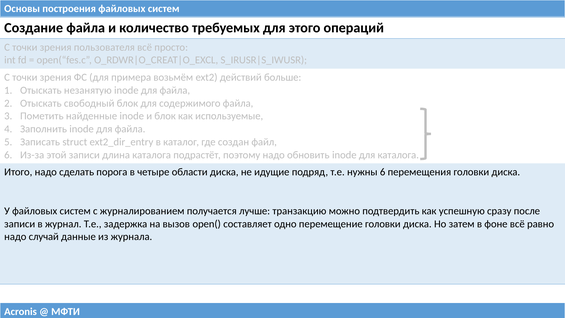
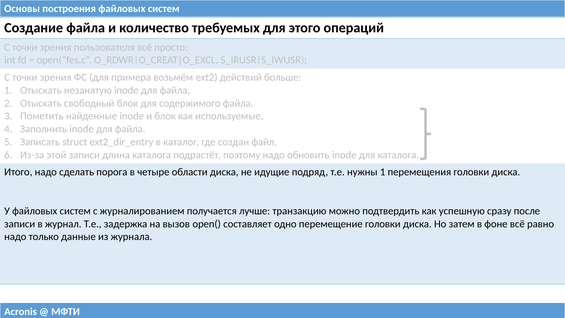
нужны 6: 6 -> 1
случай: случай -> только
